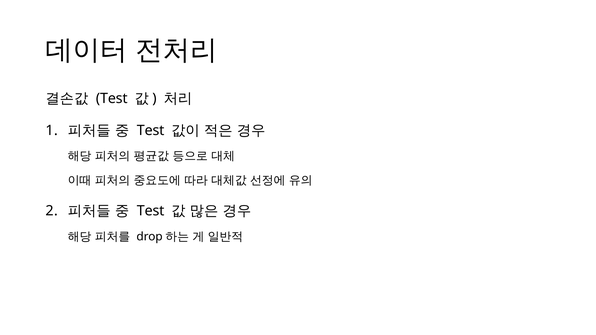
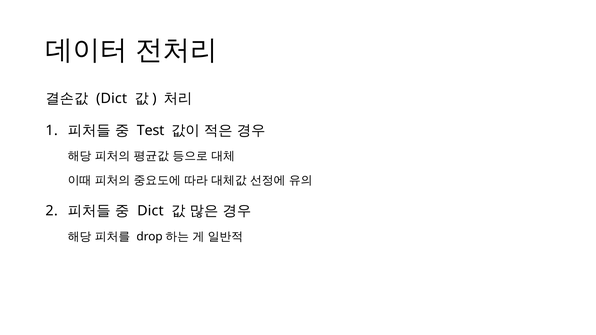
Test at (112, 98): Test -> Dict
Test at (151, 211): Test -> Dict
